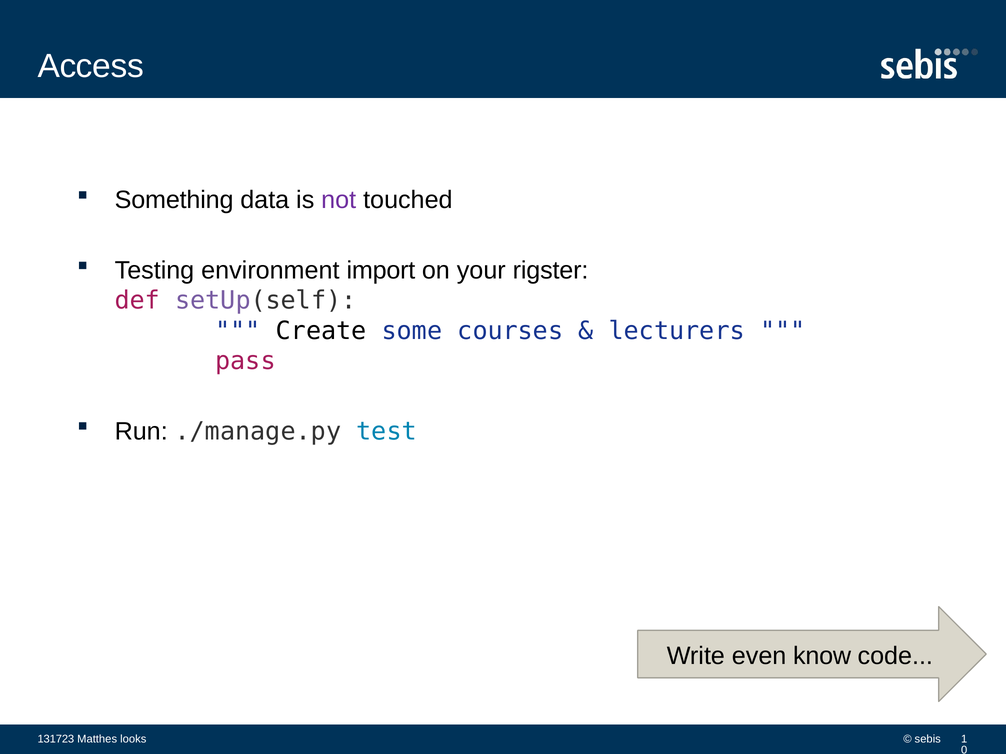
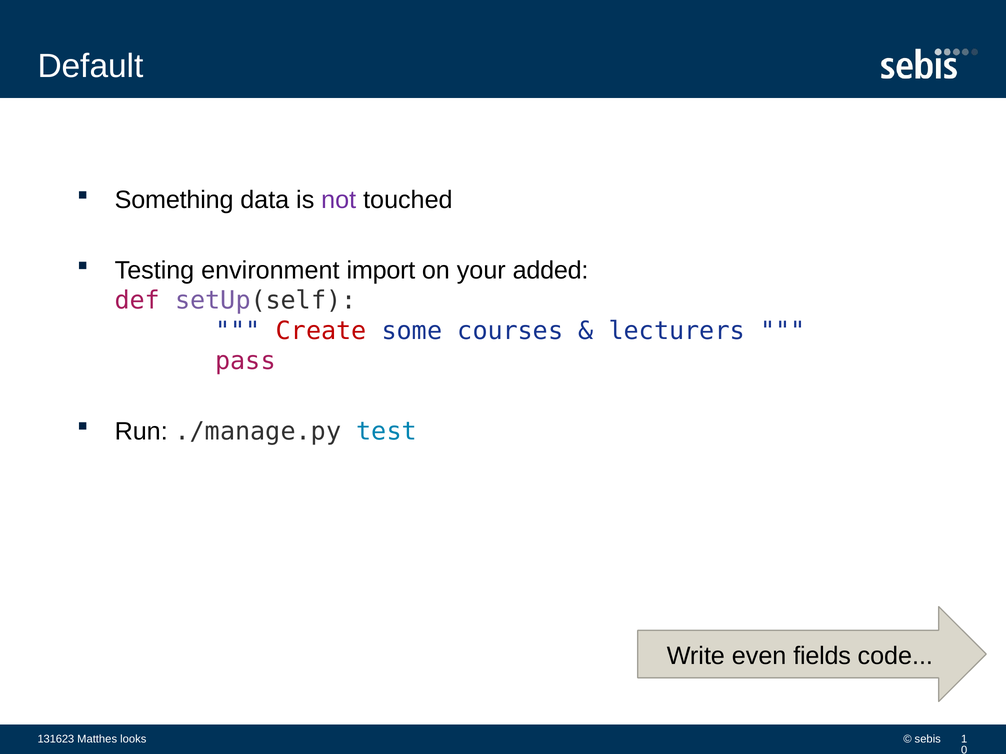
Access: Access -> Default
rigster: rigster -> added
Create colour: black -> red
know: know -> fields
131723: 131723 -> 131623
